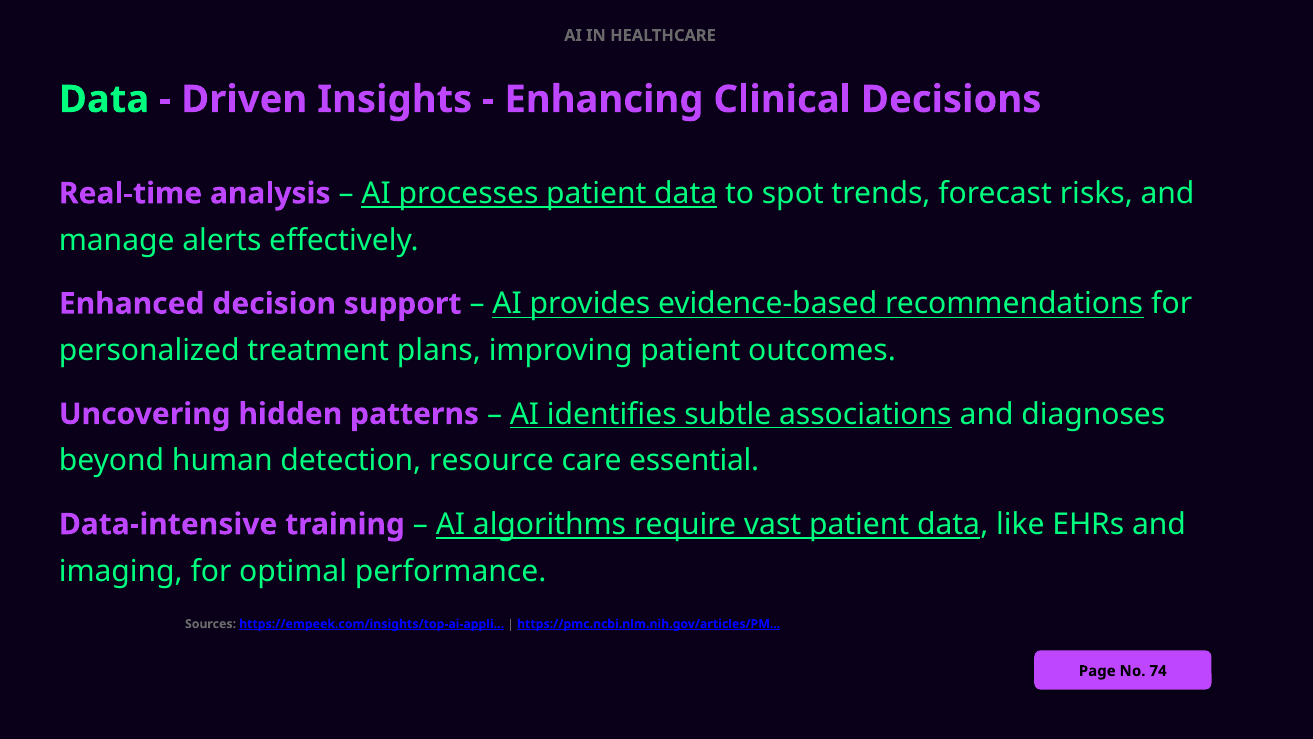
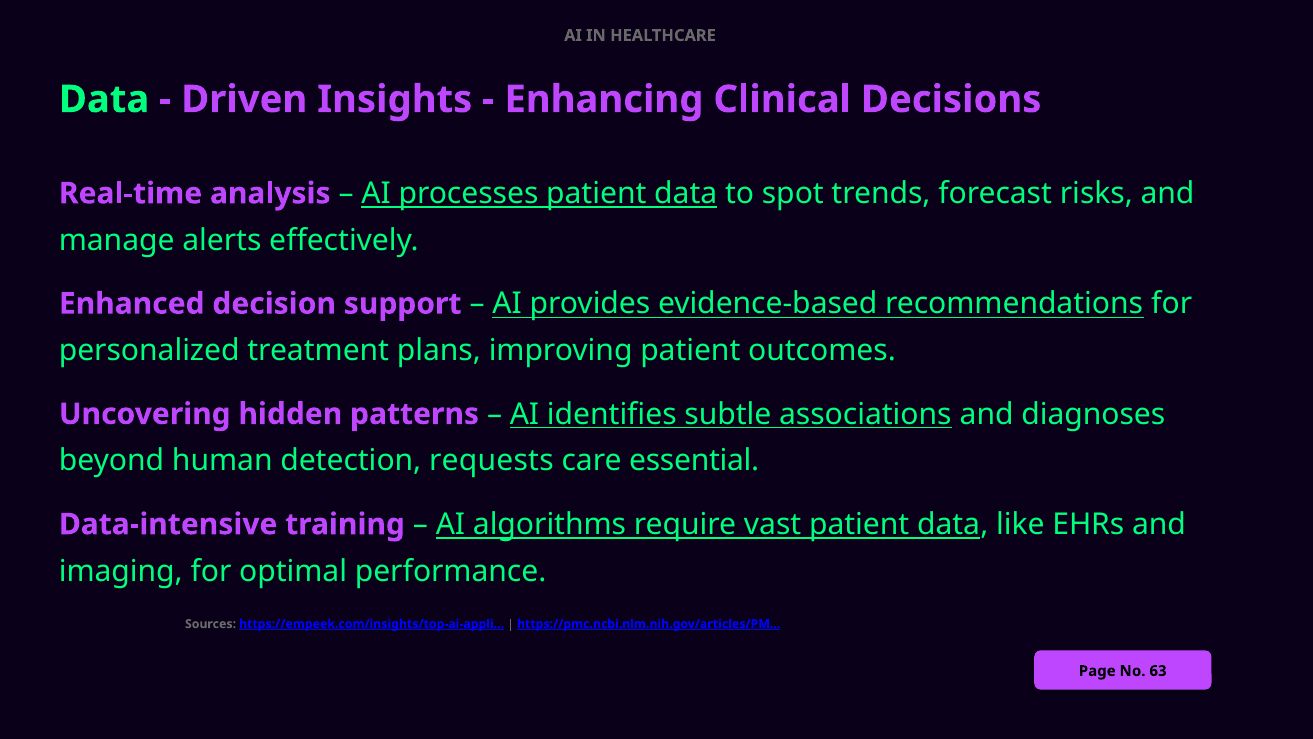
resource: resource -> requests
74: 74 -> 63
